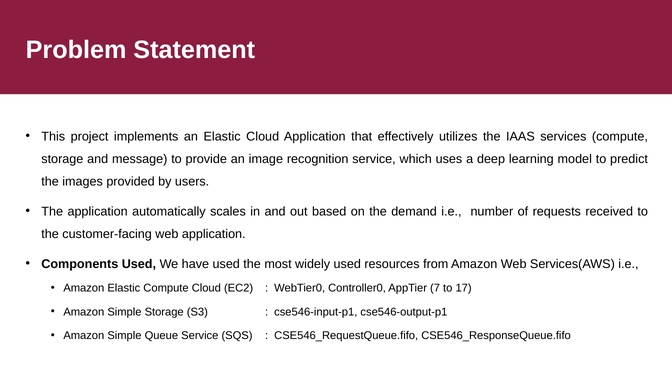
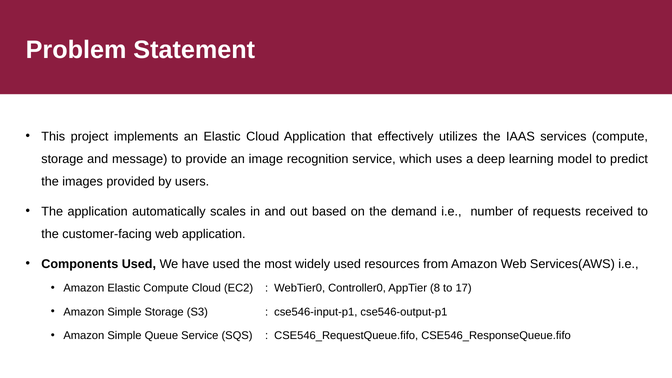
7: 7 -> 8
